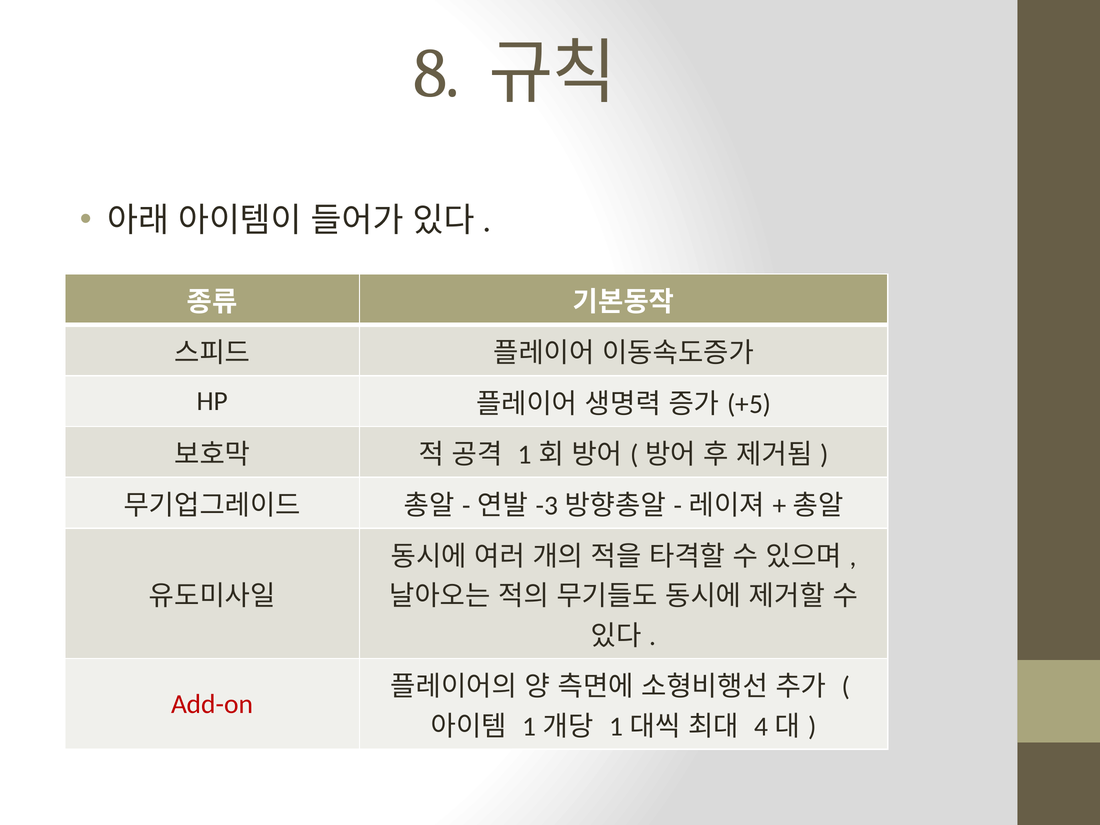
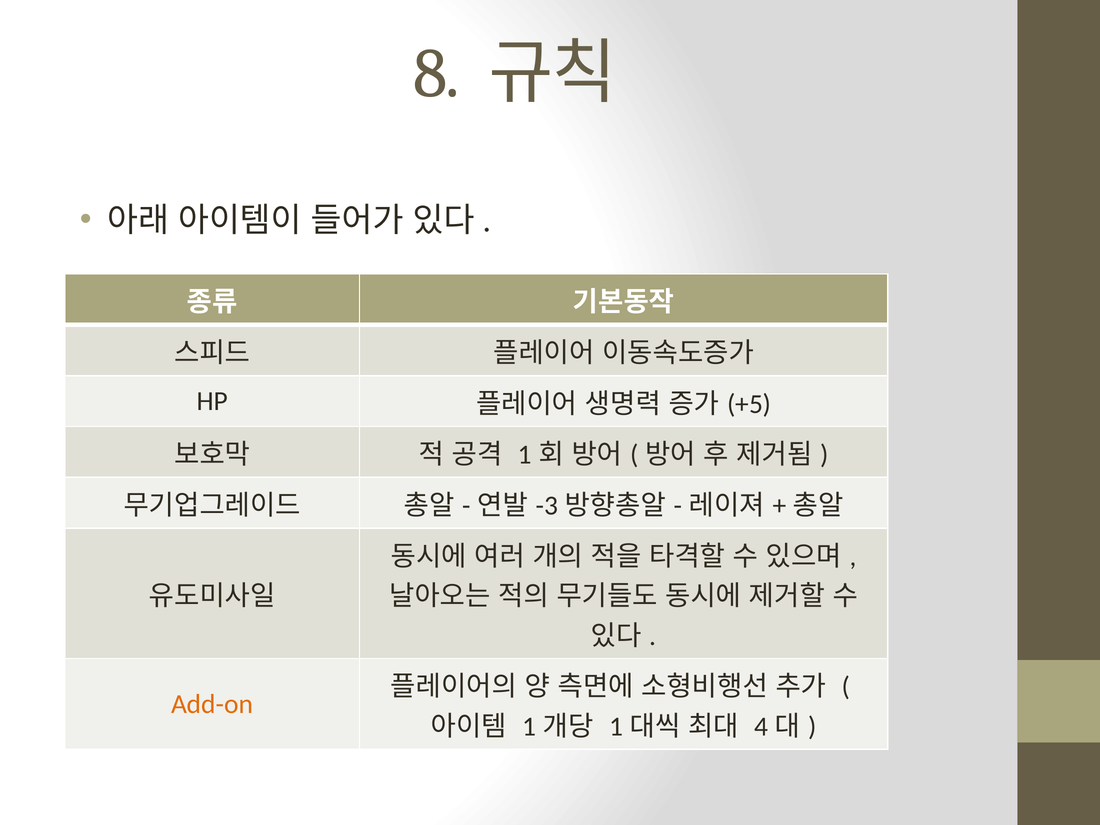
Add-on colour: red -> orange
